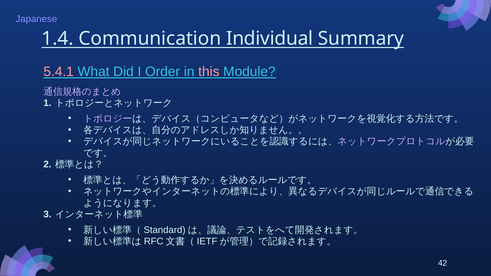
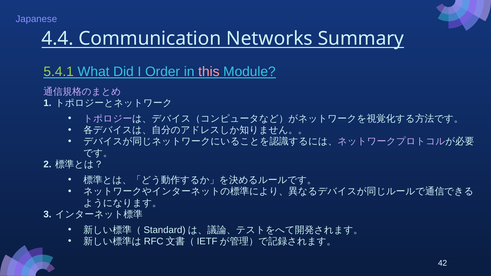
1.4: 1.4 -> 4.4
Individual: Individual -> Networks
5.4.1 colour: pink -> light green
